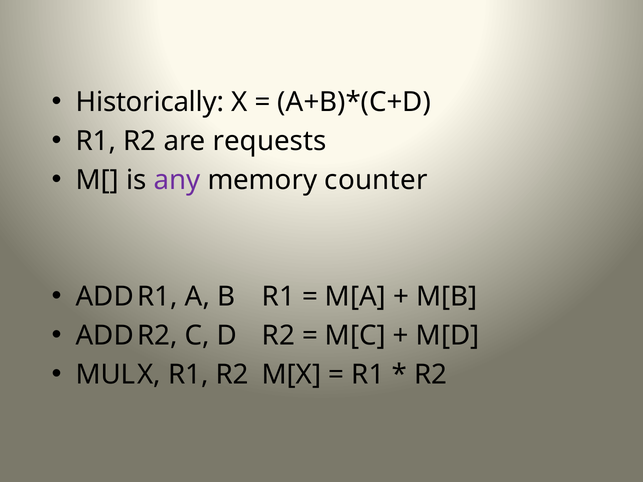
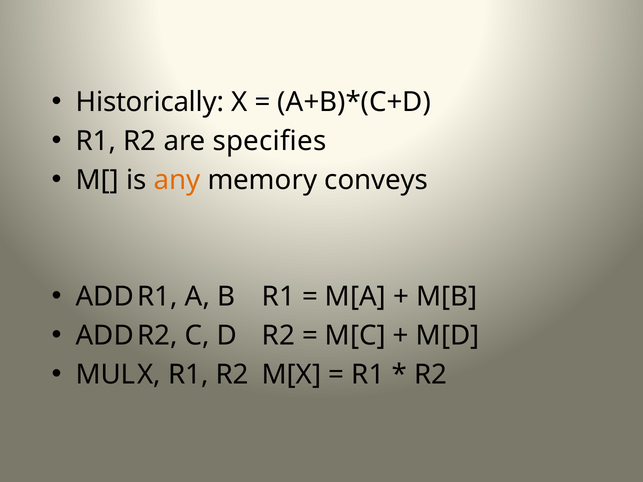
requests: requests -> specifies
any colour: purple -> orange
counter: counter -> conveys
